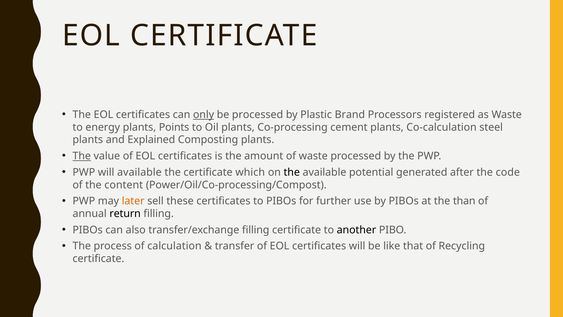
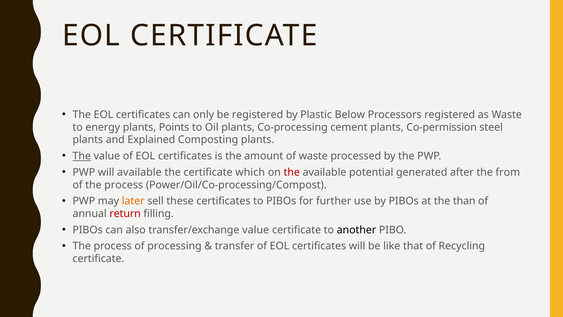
only underline: present -> none
be processed: processed -> registered
Brand: Brand -> Below
Co-calculation: Co-calculation -> Co-permission
the at (292, 172) colour: black -> red
code: code -> from
of the content: content -> process
return colour: black -> red
transfer/exchange filling: filling -> value
calculation: calculation -> processing
